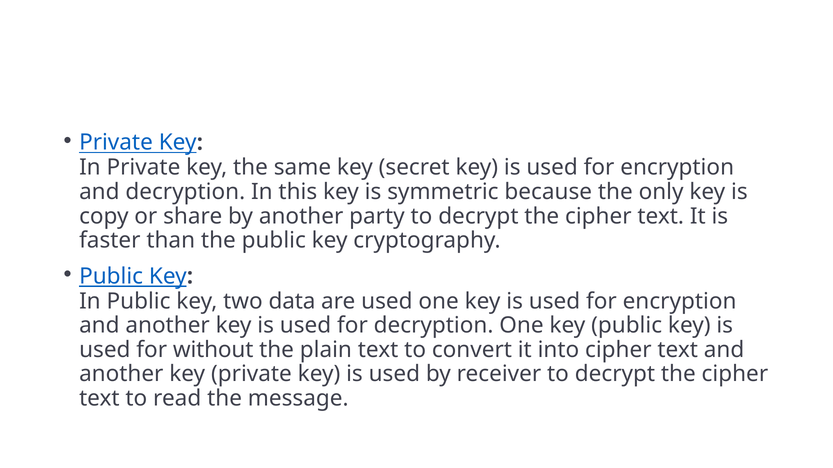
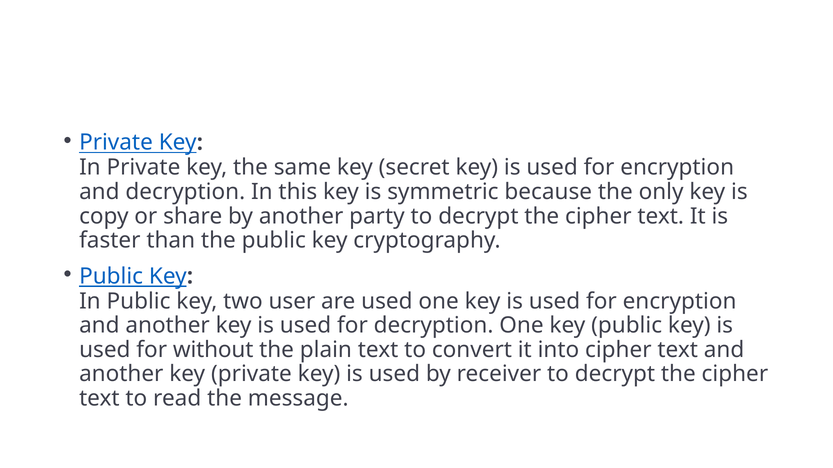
data: data -> user
